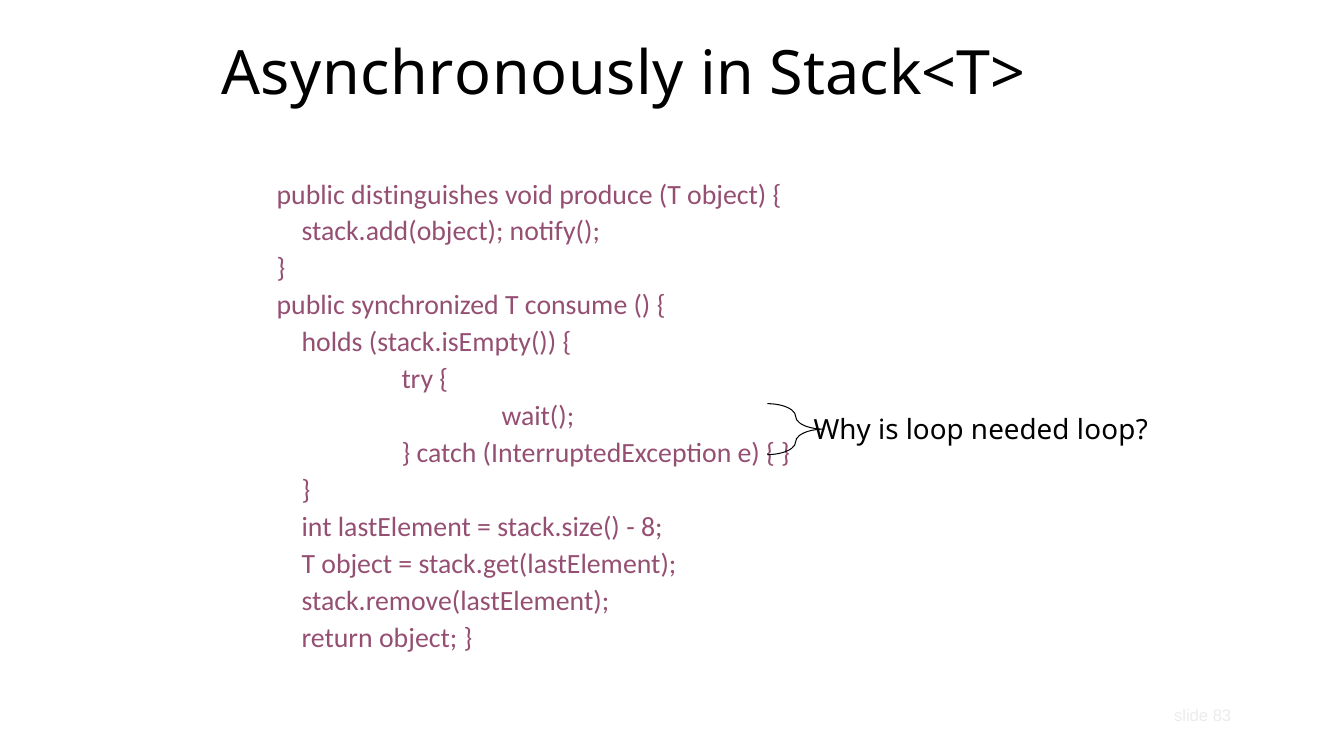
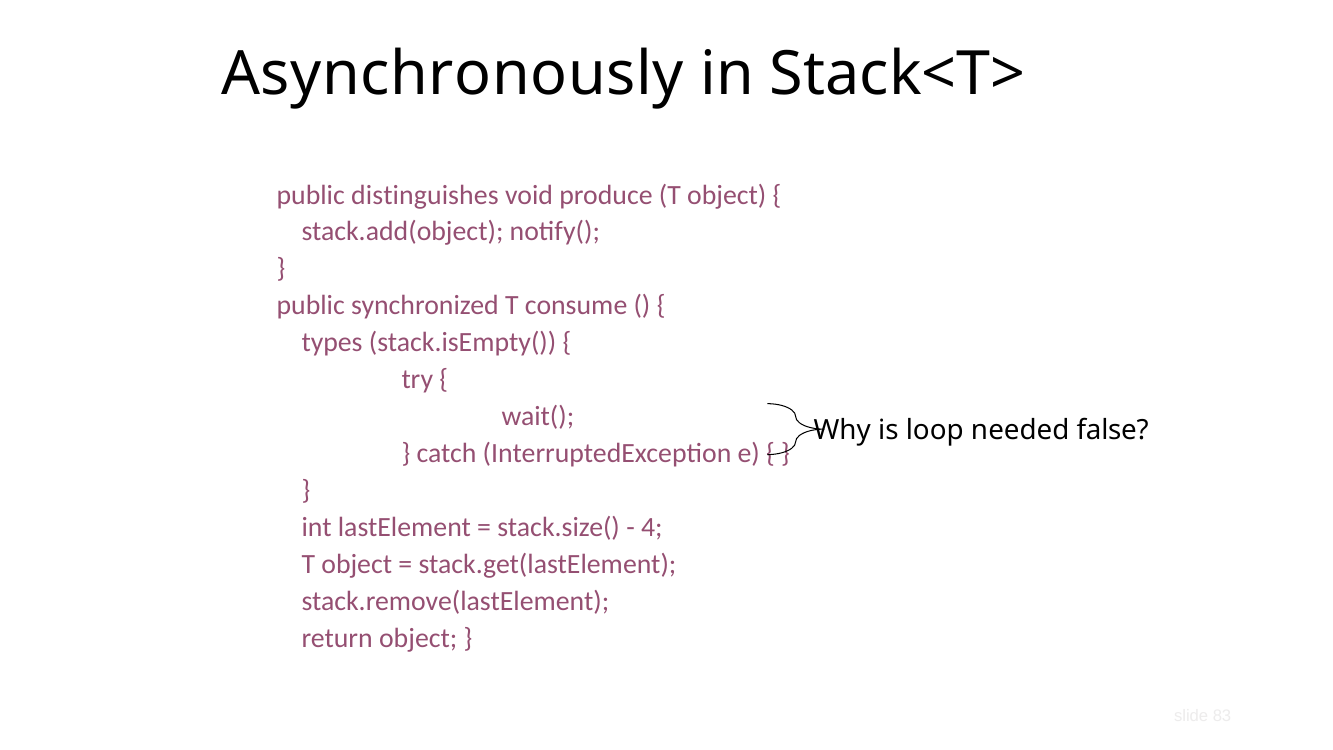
holds: holds -> types
needed loop: loop -> false
8: 8 -> 4
